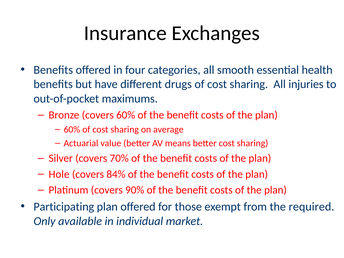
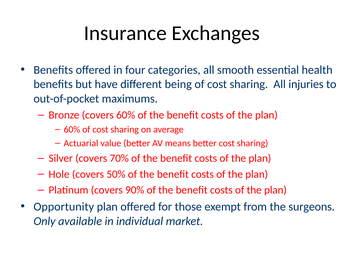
drugs: drugs -> being
84%: 84% -> 50%
Participating: Participating -> Opportunity
required: required -> surgeons
